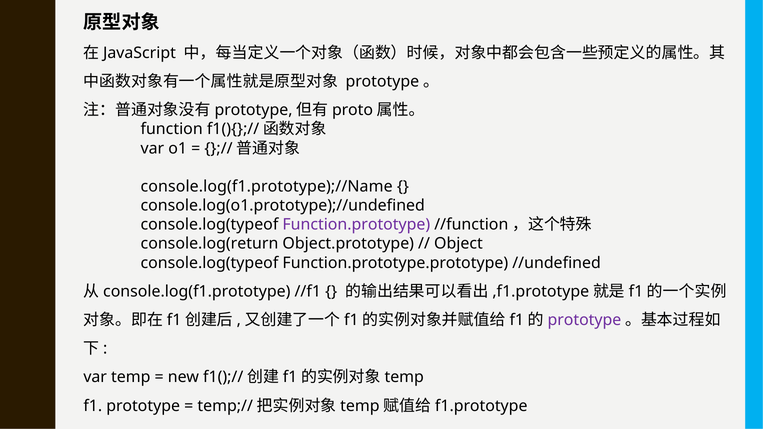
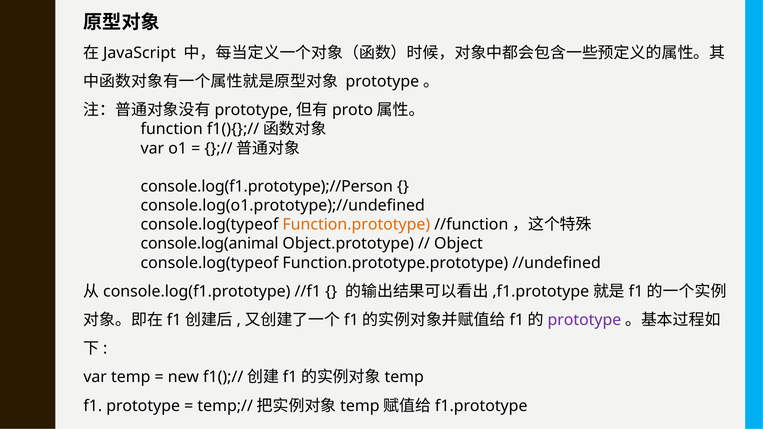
console.log(f1.prototype);//Name: console.log(f1.prototype);//Name -> console.log(f1.prototype);//Person
Function.prototype colour: purple -> orange
console.log(return: console.log(return -> console.log(animal
